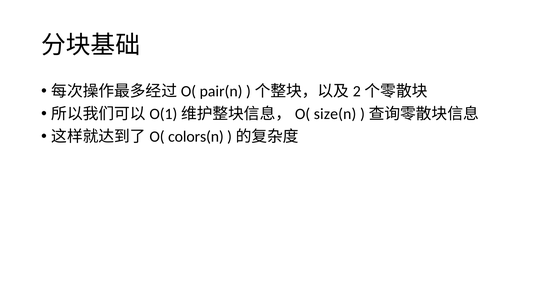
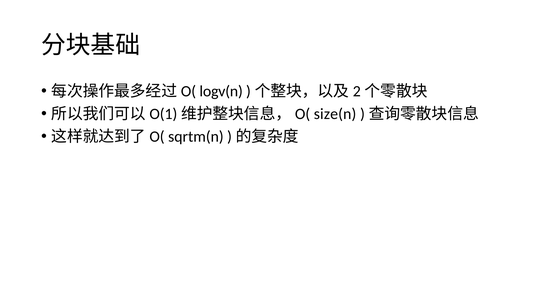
pair(n: pair(n -> logv(n
colors(n: colors(n -> sqrtm(n
